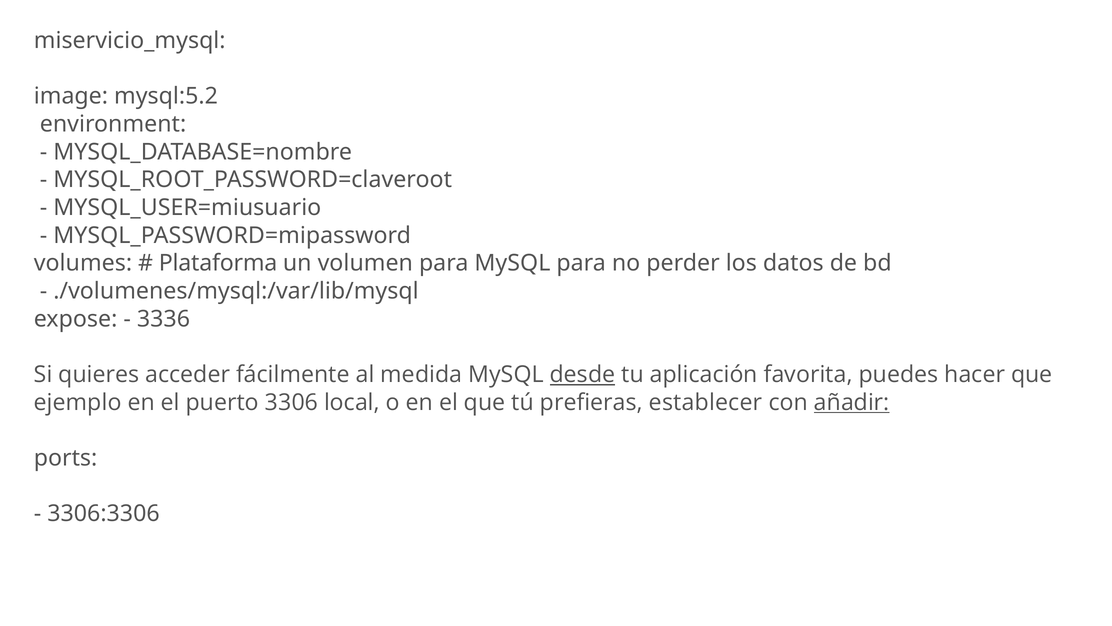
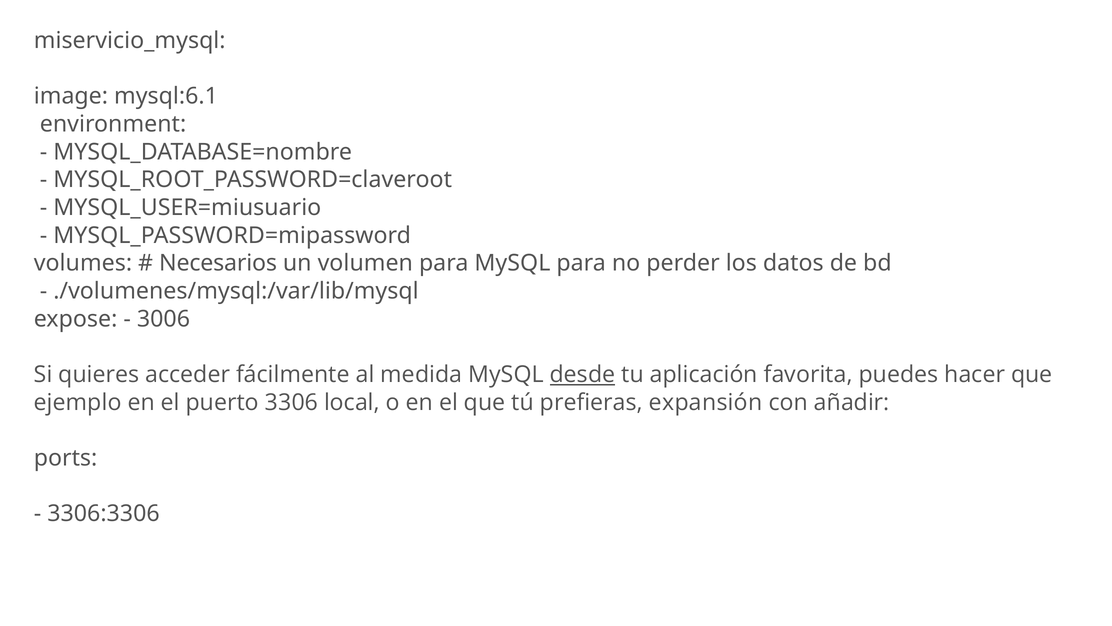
mysql:5.2: mysql:5.2 -> mysql:6.1
Plataforma: Plataforma -> Necesarios
3336: 3336 -> 3006
establecer: establecer -> expansión
añadir underline: present -> none
